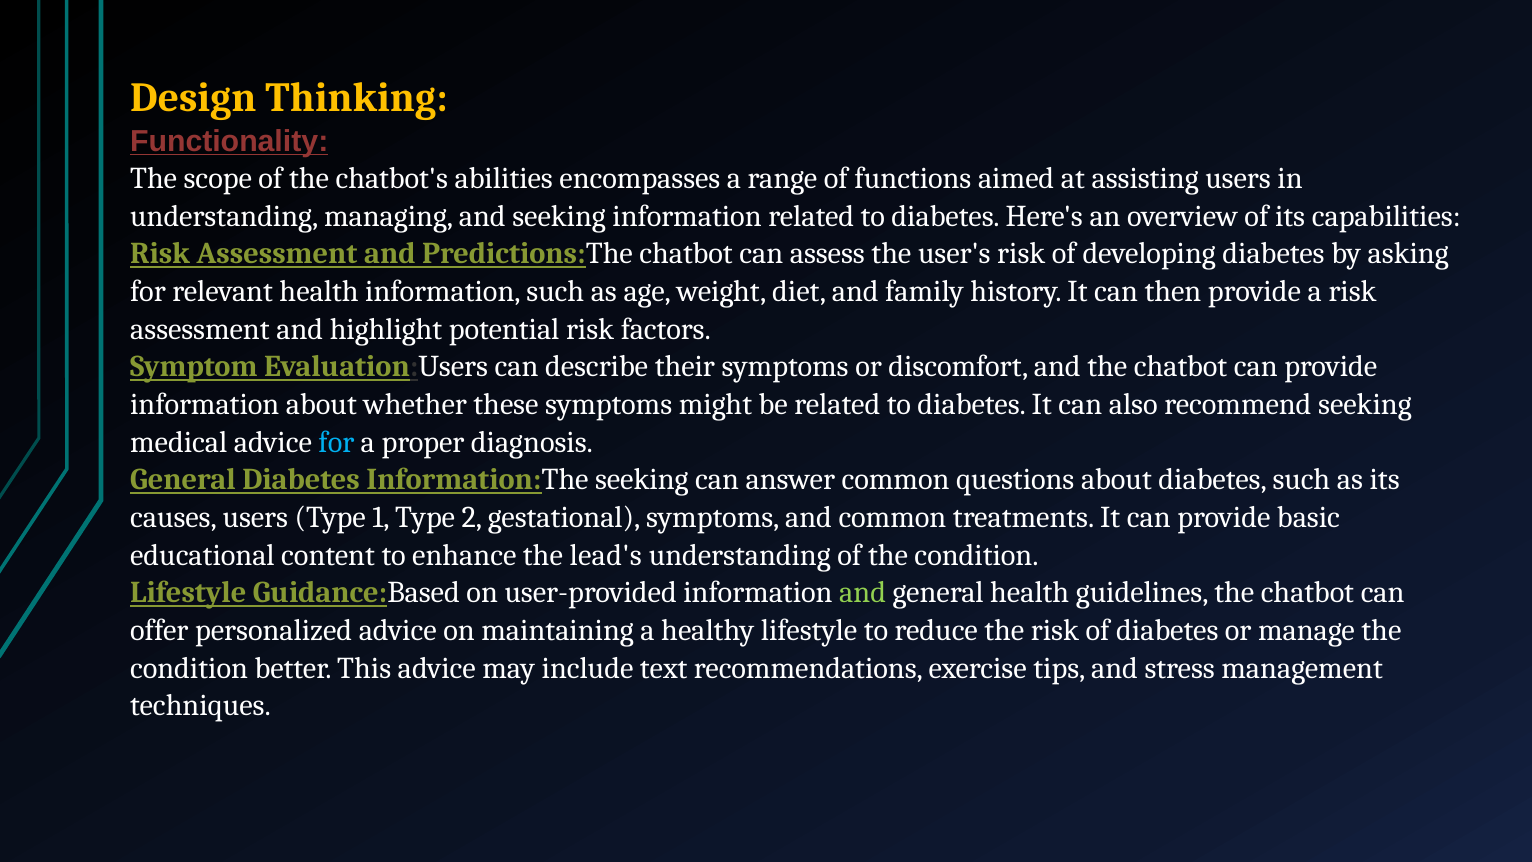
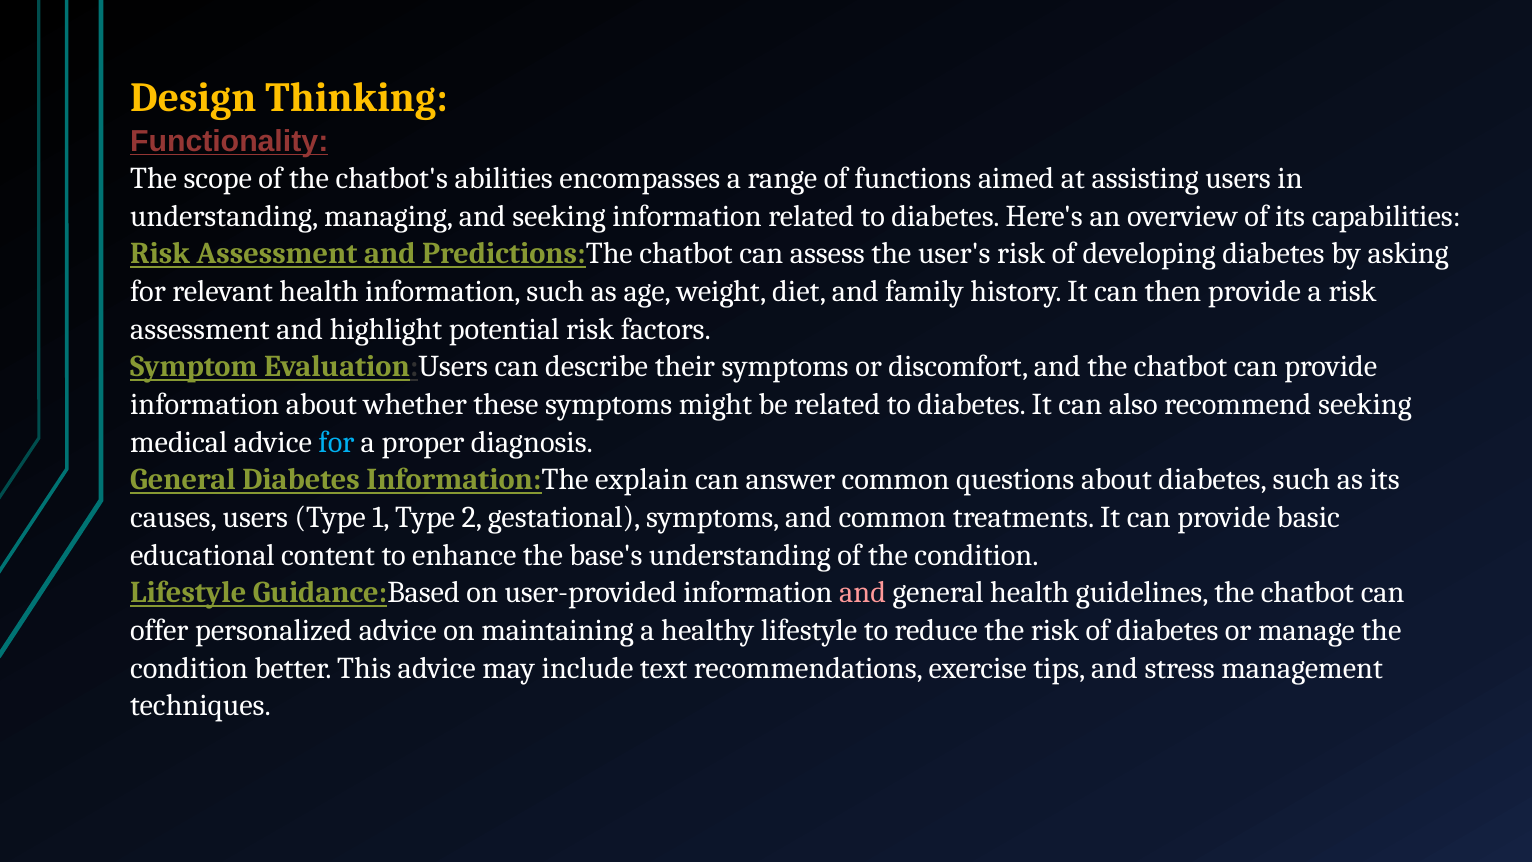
Information:The seeking: seeking -> explain
lead's: lead's -> base's
and at (863, 593) colour: light green -> pink
